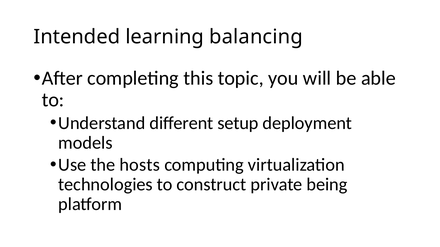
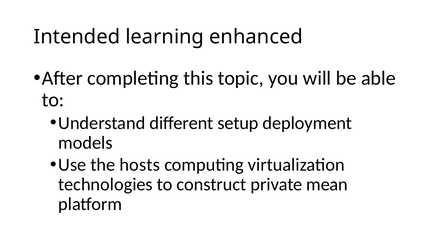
balancing: balancing -> enhanced
being: being -> mean
